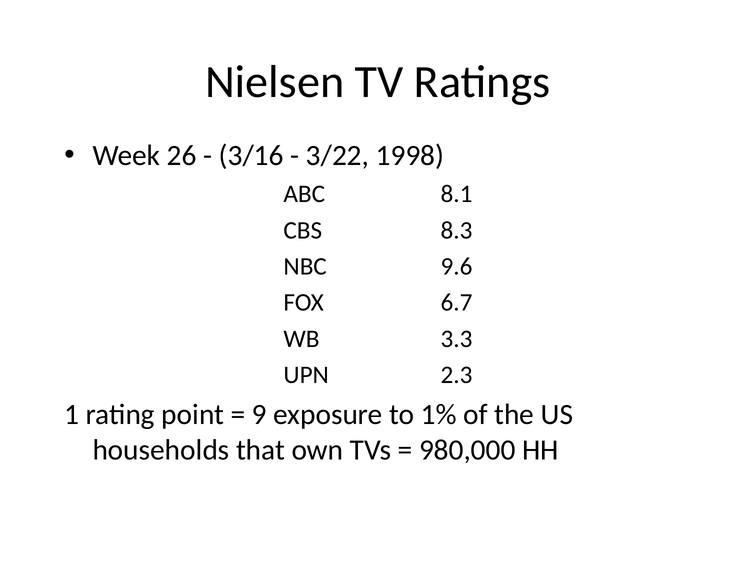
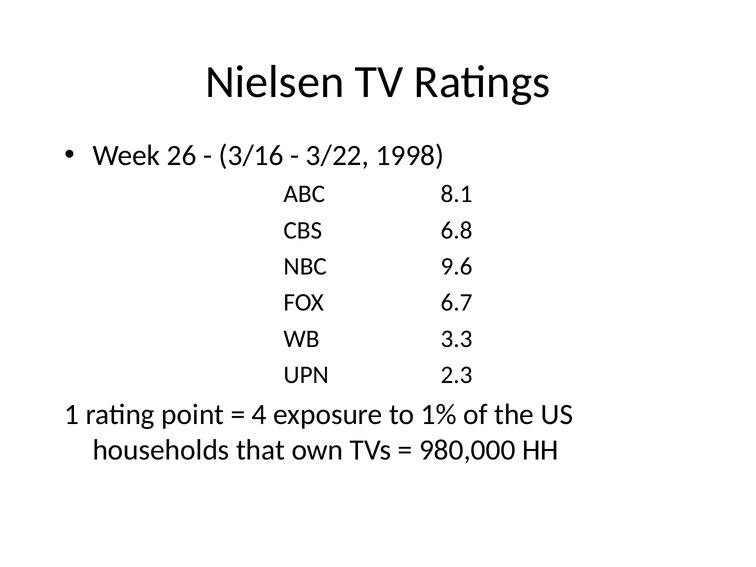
8.3: 8.3 -> 6.8
9: 9 -> 4
